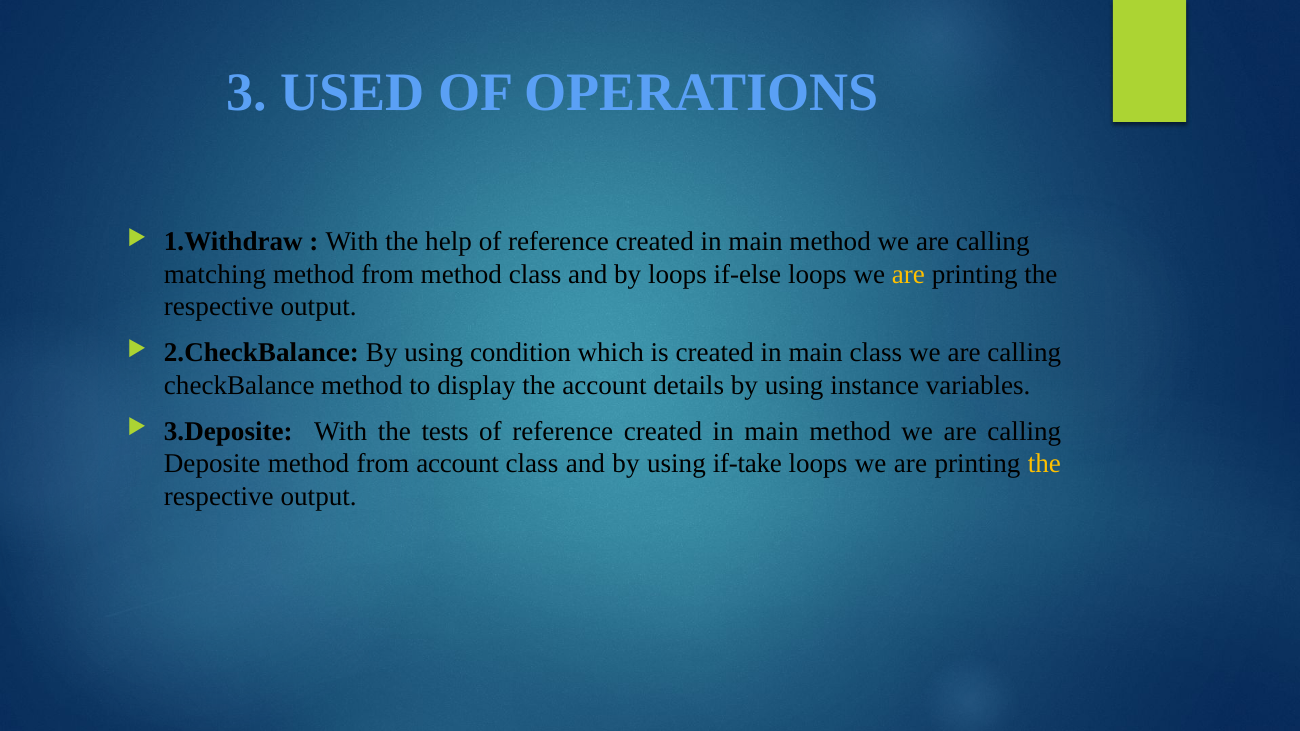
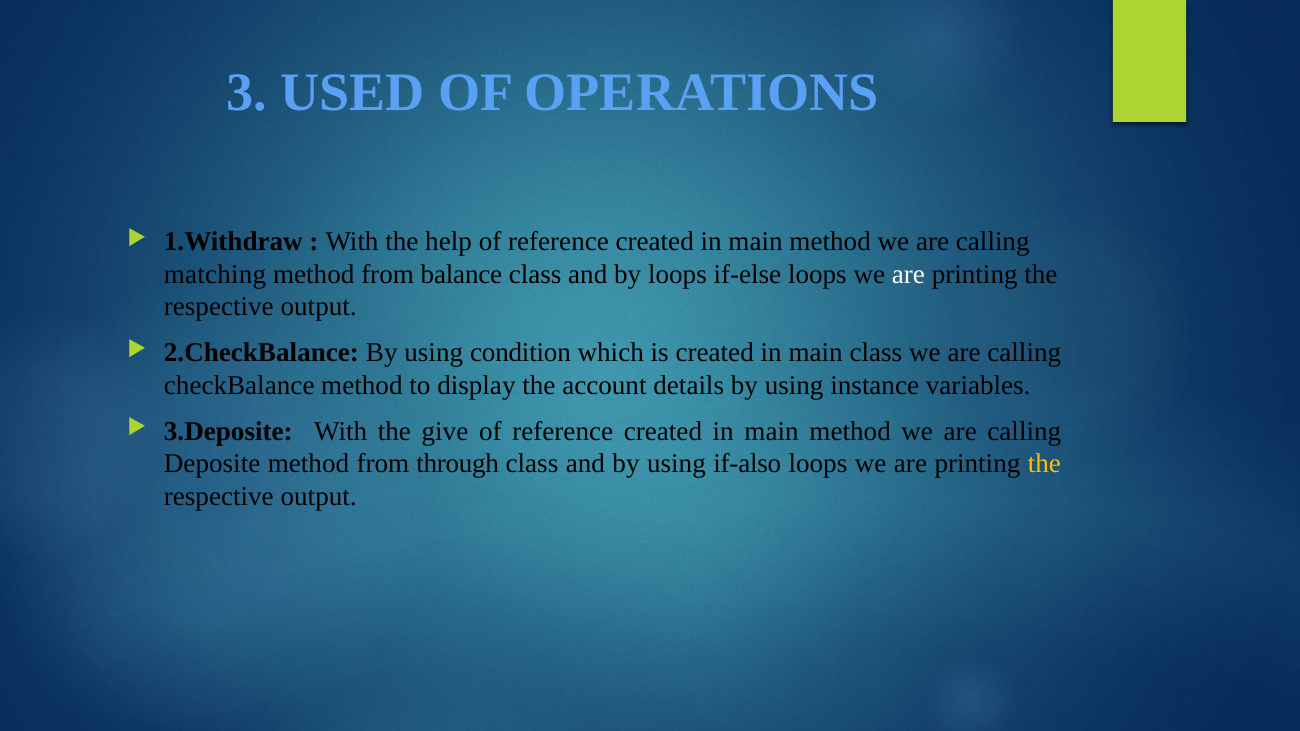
from method: method -> balance
are at (908, 274) colour: yellow -> white
tests: tests -> give
from account: account -> through
if-take: if-take -> if-also
